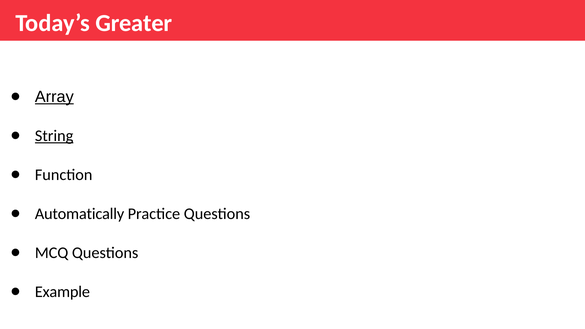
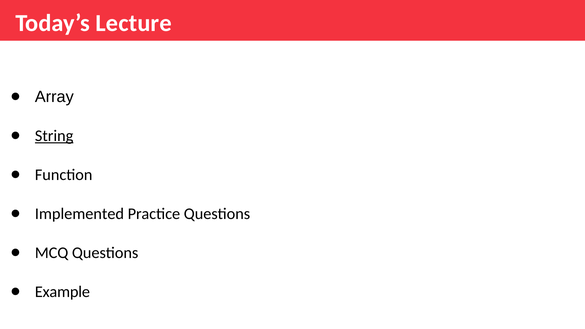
Greater: Greater -> Lecture
Array underline: present -> none
Automatically: Automatically -> Implemented
